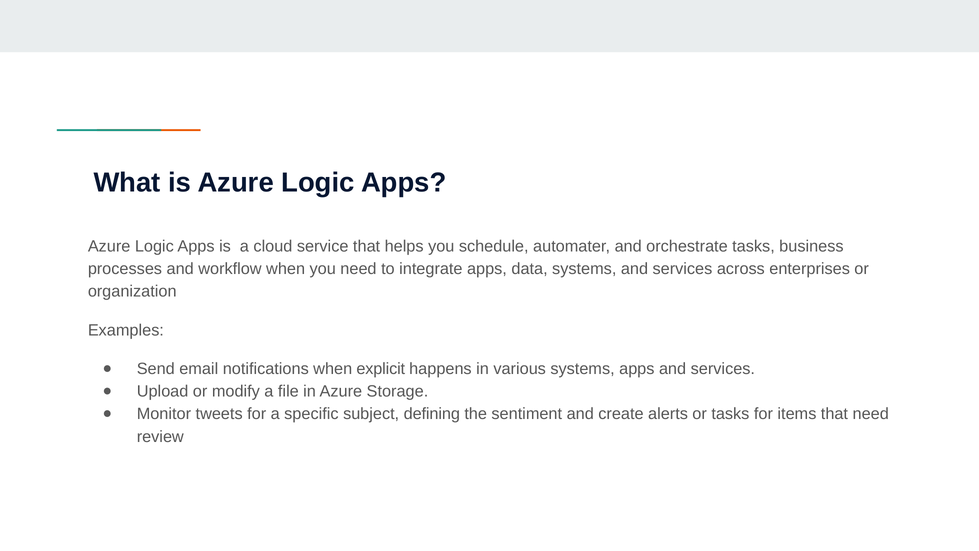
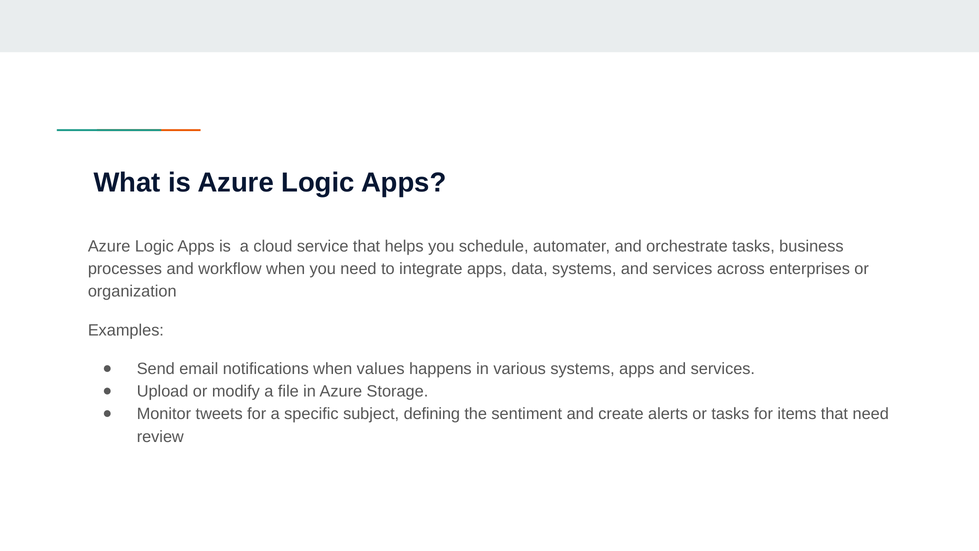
explicit: explicit -> values
